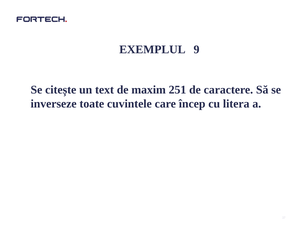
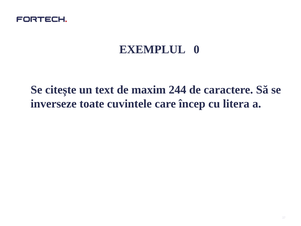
9: 9 -> 0
251: 251 -> 244
